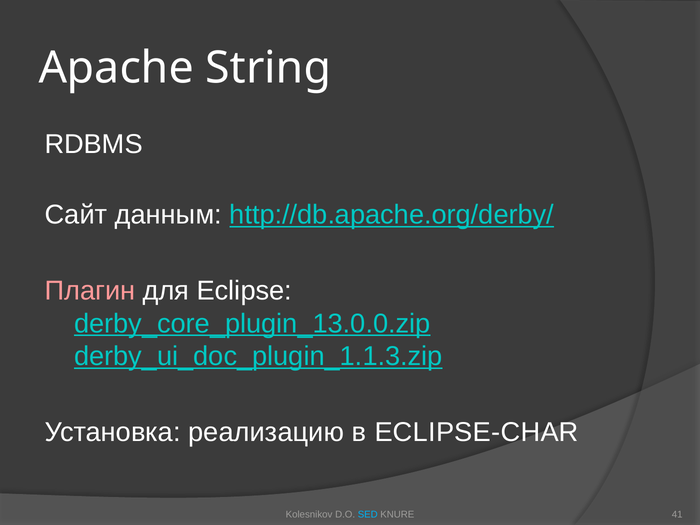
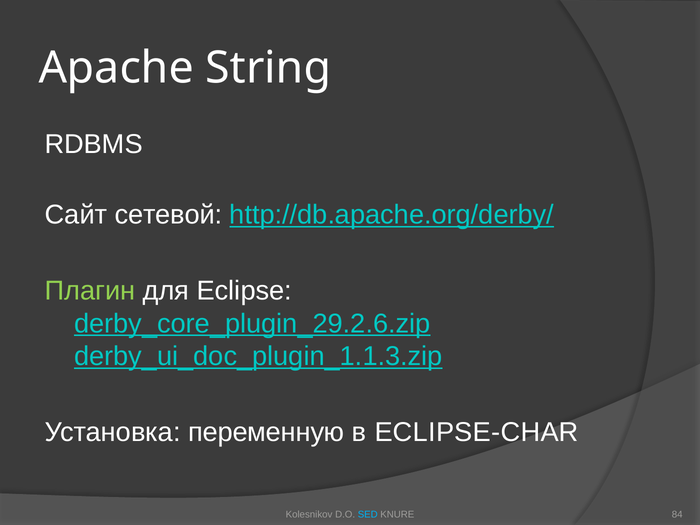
данным: данным -> сетевой
Плагин colour: pink -> light green
derby_core_plugin_13.0.0.zip: derby_core_plugin_13.0.0.zip -> derby_core_plugin_29.2.6.zip
реализацию: реализацию -> переменную
41: 41 -> 84
